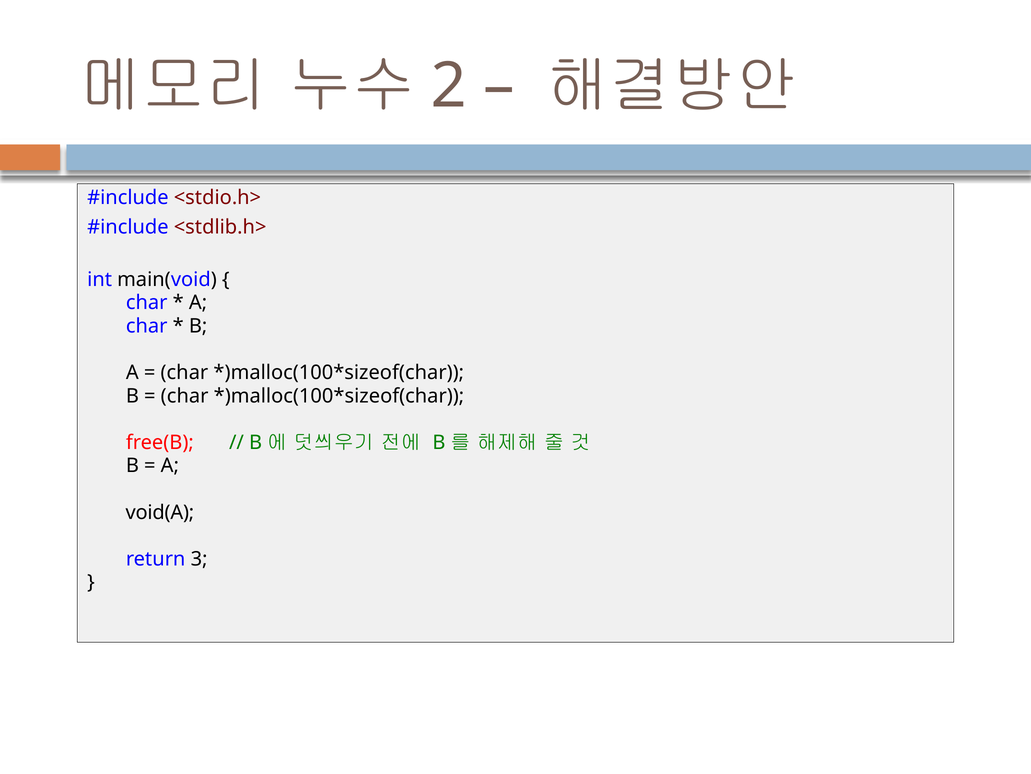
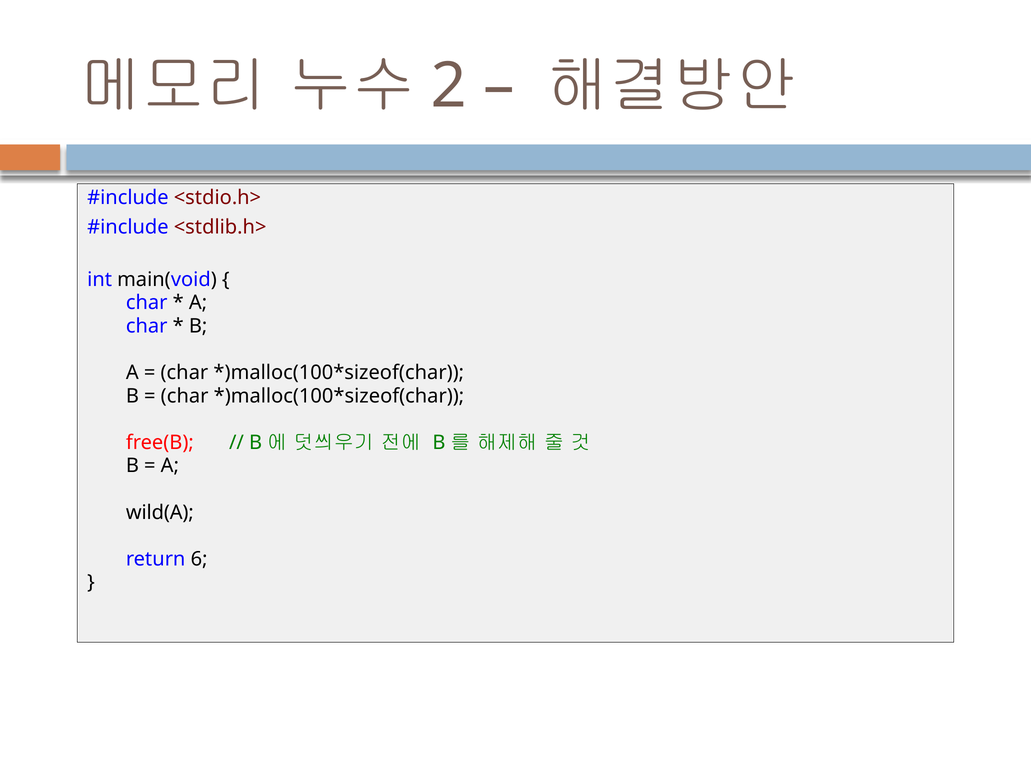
void(A: void(A -> wild(A
3: 3 -> 6
